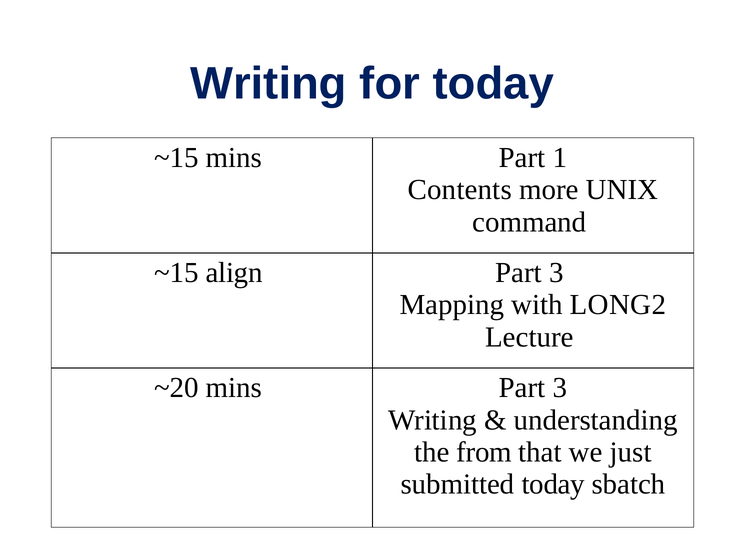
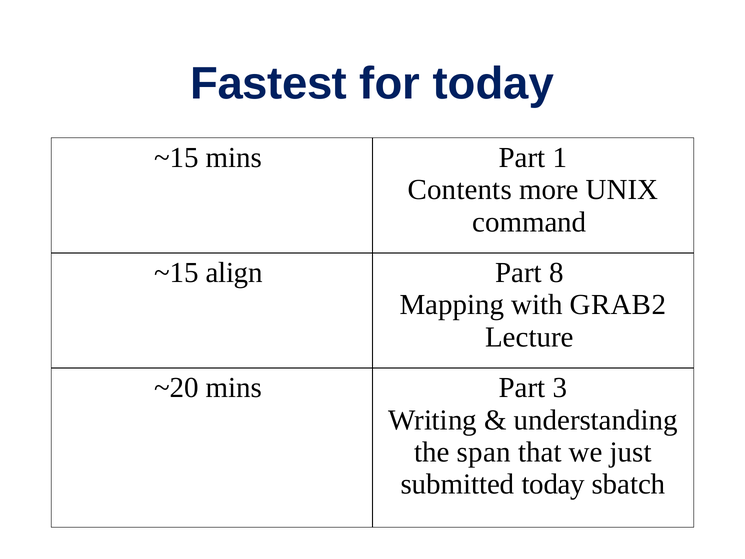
Writing at (268, 83): Writing -> Fastest
3 at (556, 273): 3 -> 8
LONG2: LONG2 -> GRAB2
from: from -> span
